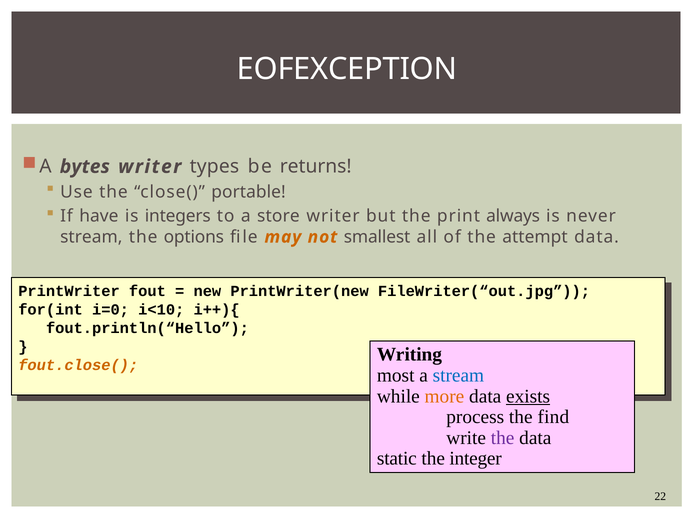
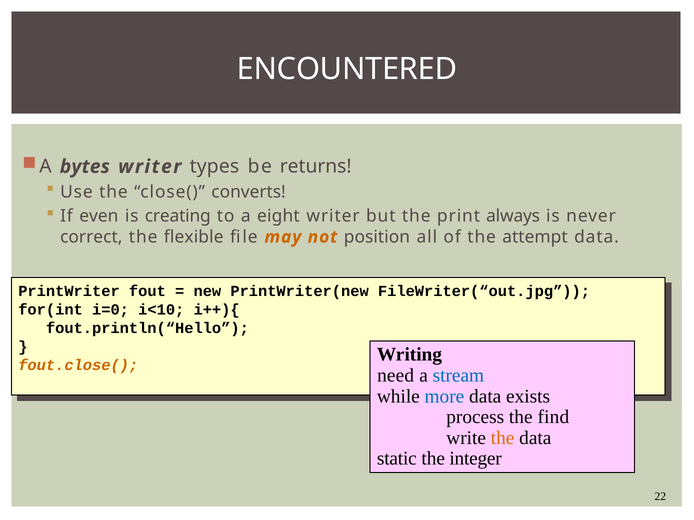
EOFEXCEPTION: EOFEXCEPTION -> ENCOUNTERED
portable: portable -> converts
have: have -> even
integers: integers -> creating
store: store -> eight
stream at (91, 237): stream -> correct
options: options -> flexible
smallest: smallest -> position
most: most -> need
more colour: orange -> blue
exists underline: present -> none
the at (503, 438) colour: purple -> orange
